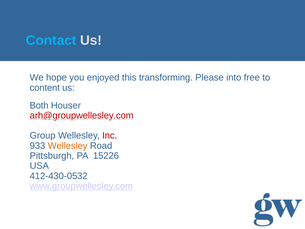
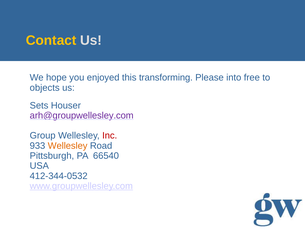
Contact colour: light blue -> yellow
content: content -> objects
Both: Both -> Sets
arh@groupwellesley.com colour: red -> purple
15226: 15226 -> 66540
412-430-0532: 412-430-0532 -> 412-344-0532
